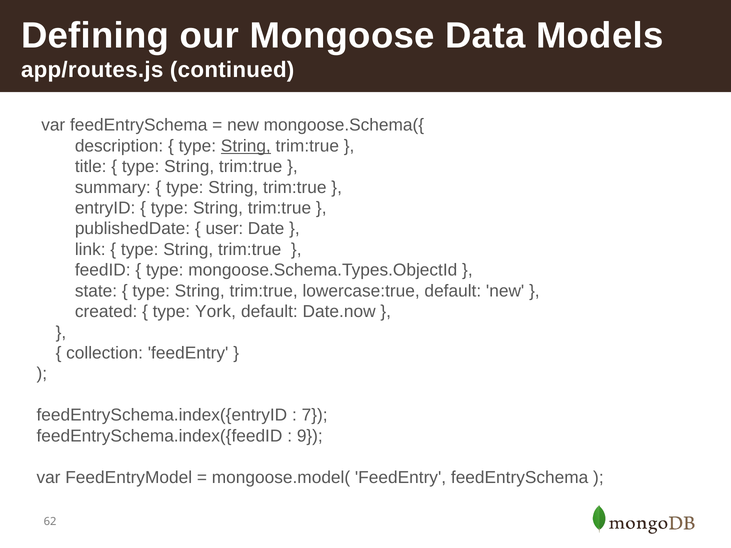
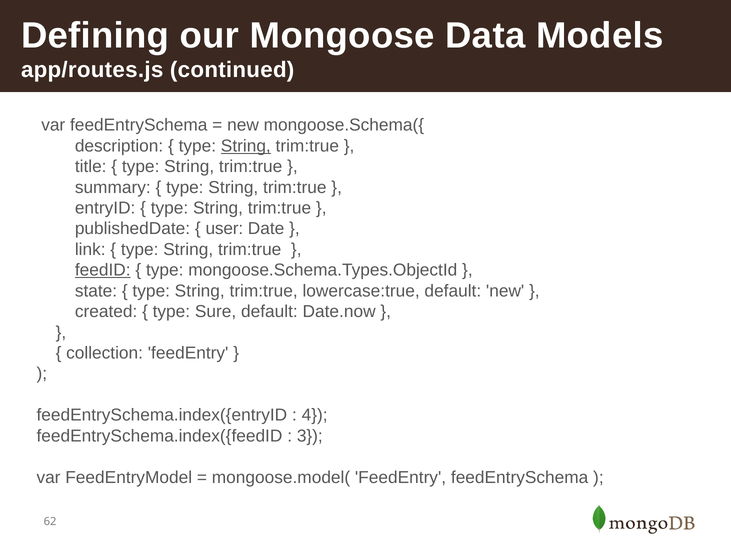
feedID underline: none -> present
York: York -> Sure
7: 7 -> 4
9: 9 -> 3
